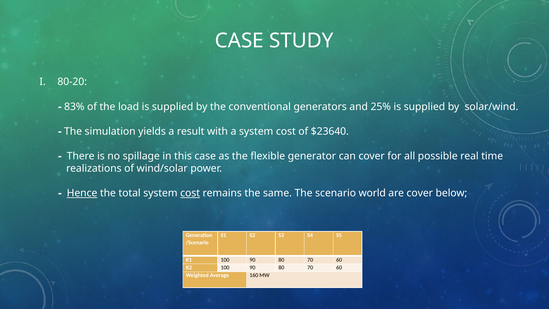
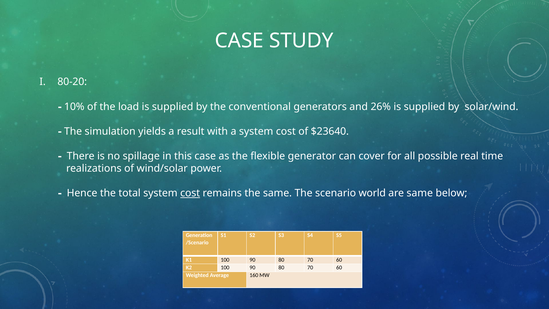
83%: 83% -> 10%
25%: 25% -> 26%
Hence underline: present -> none
are cover: cover -> same
